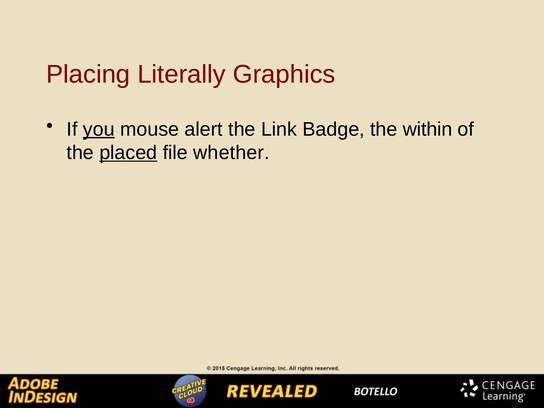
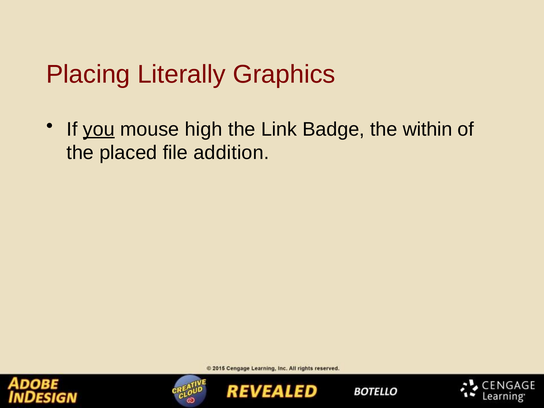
alert: alert -> high
placed underline: present -> none
whether: whether -> addition
